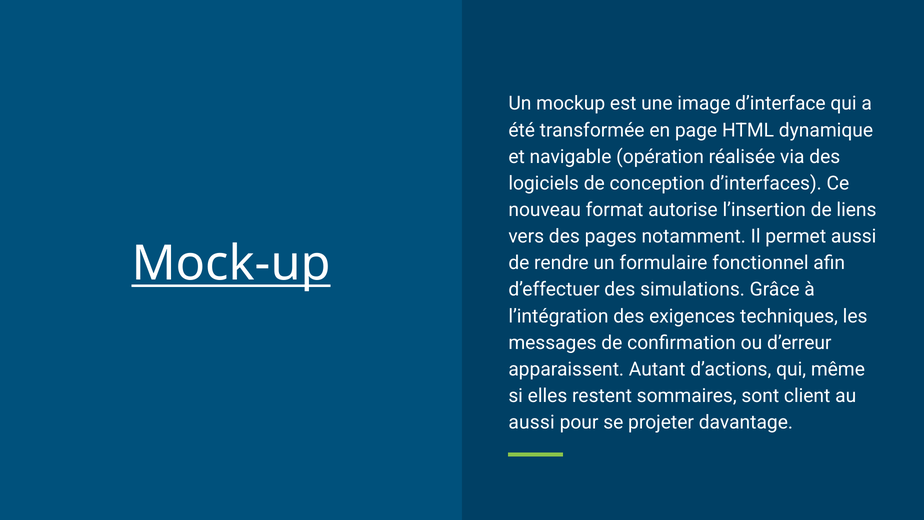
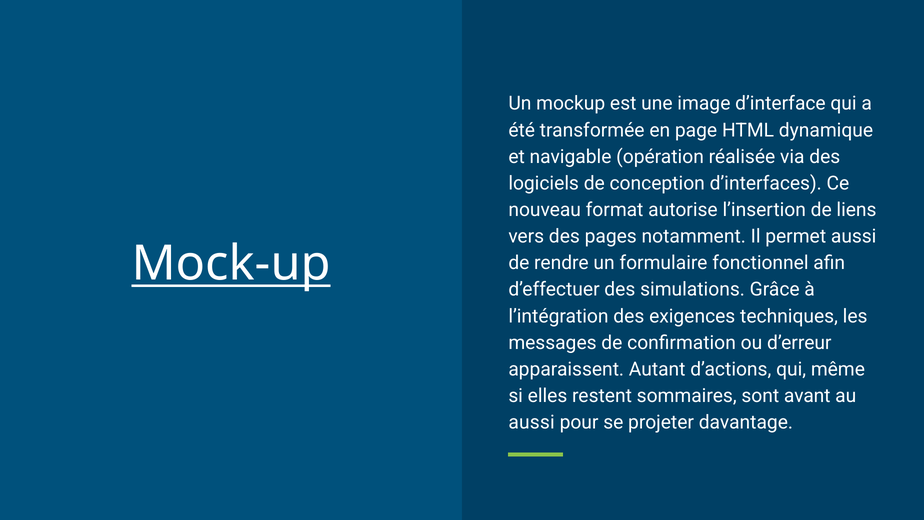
client: client -> avant
